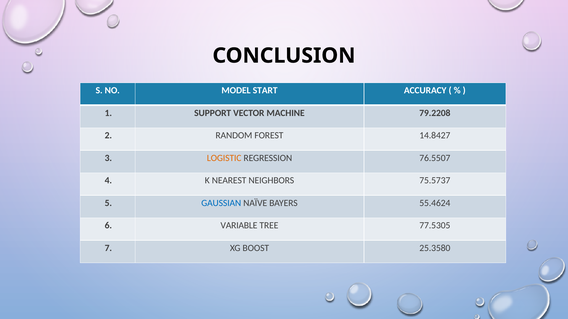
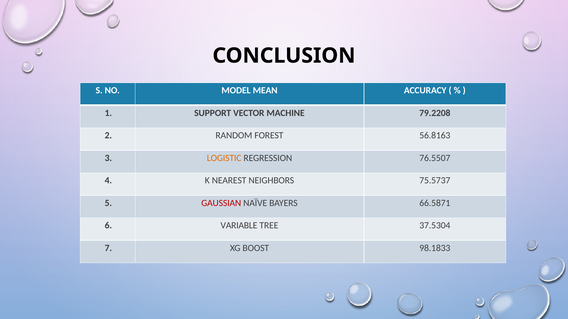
START: START -> MEAN
14.8427: 14.8427 -> 56.8163
GAUSSIAN colour: blue -> red
55.4624: 55.4624 -> 66.5871
77.5305: 77.5305 -> 37.5304
25.3580: 25.3580 -> 98.1833
